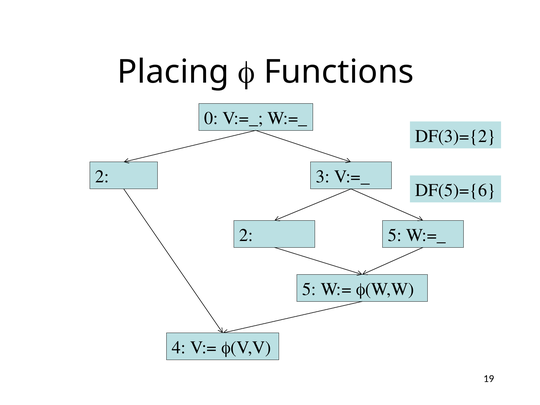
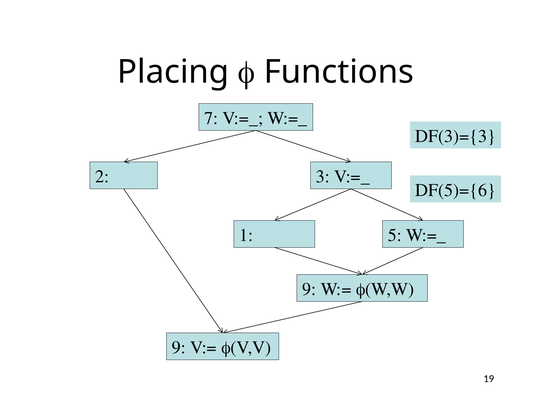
0: 0 -> 7
DF(3)={2: DF(3)={2 -> DF(3)={3
2 at (246, 235): 2 -> 1
5 at (309, 289): 5 -> 9
4 at (179, 348): 4 -> 9
